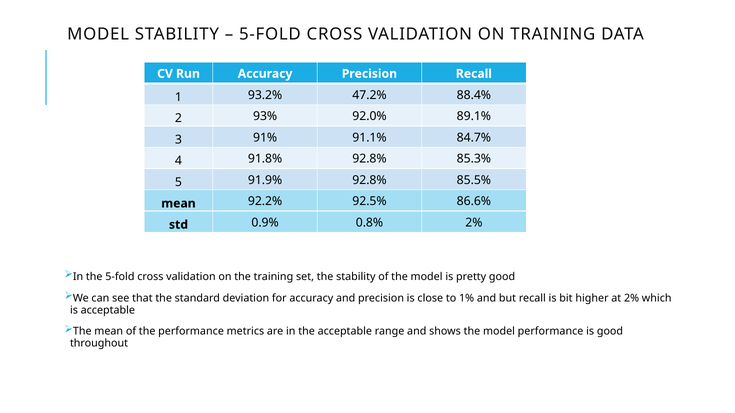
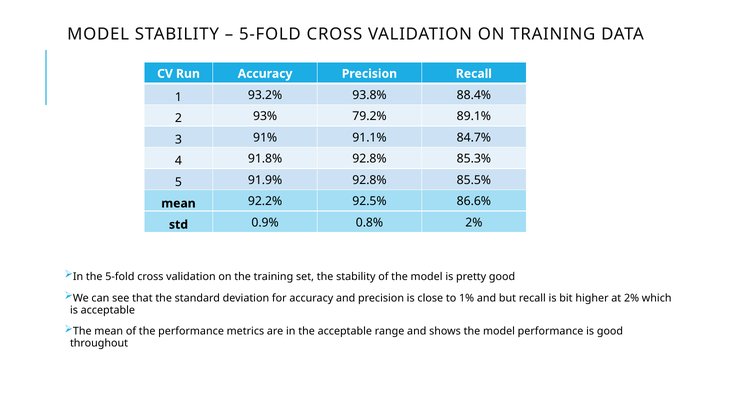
47.2%: 47.2% -> 93.8%
92.0%: 92.0% -> 79.2%
